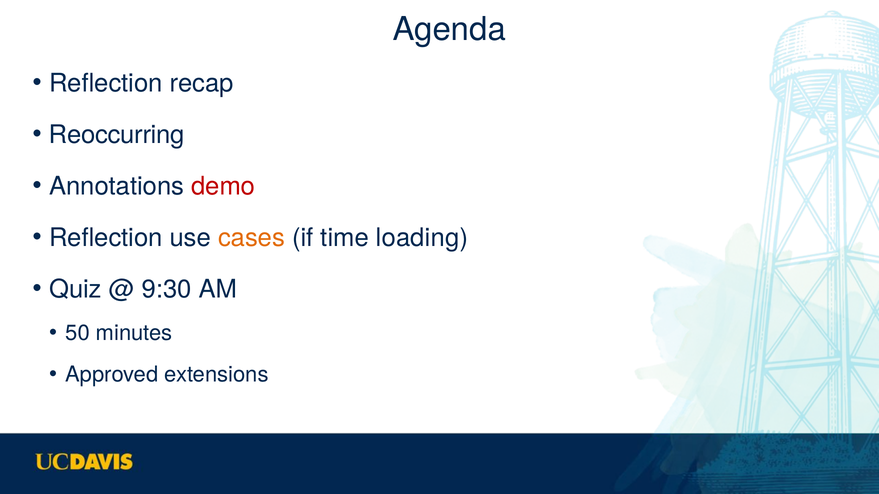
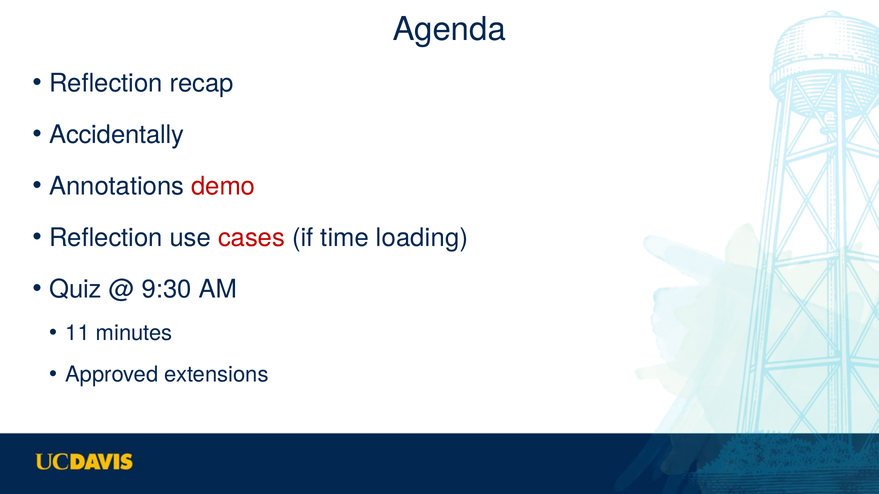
Reoccurring: Reoccurring -> Accidentally
cases colour: orange -> red
50: 50 -> 11
